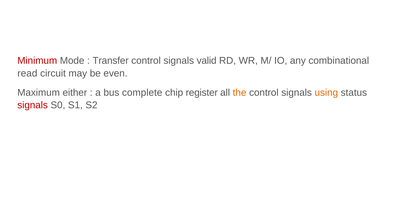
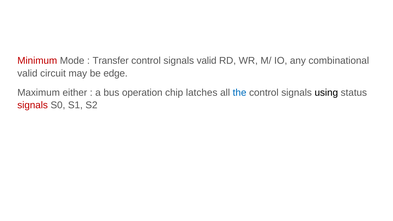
read at (27, 73): read -> valid
even: even -> edge
complete: complete -> operation
register: register -> latches
the colour: orange -> blue
using colour: orange -> black
